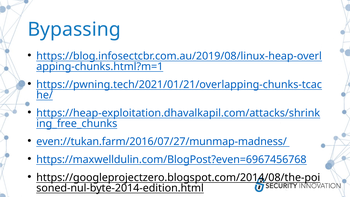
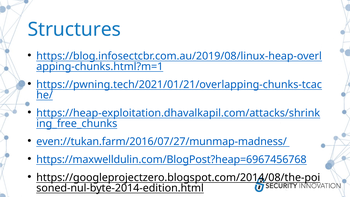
Bypassing: Bypassing -> Structures
https://maxwelldulin.com/BlogPost?even=6967456768: https://maxwelldulin.com/BlogPost?even=6967456768 -> https://maxwelldulin.com/BlogPost?heap=6967456768
